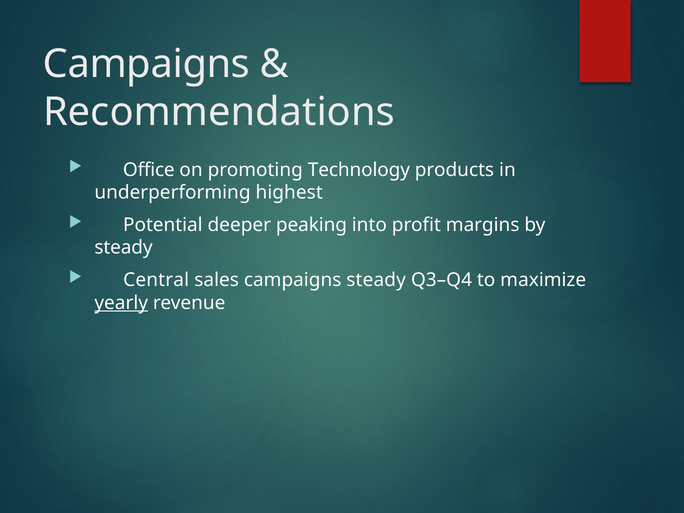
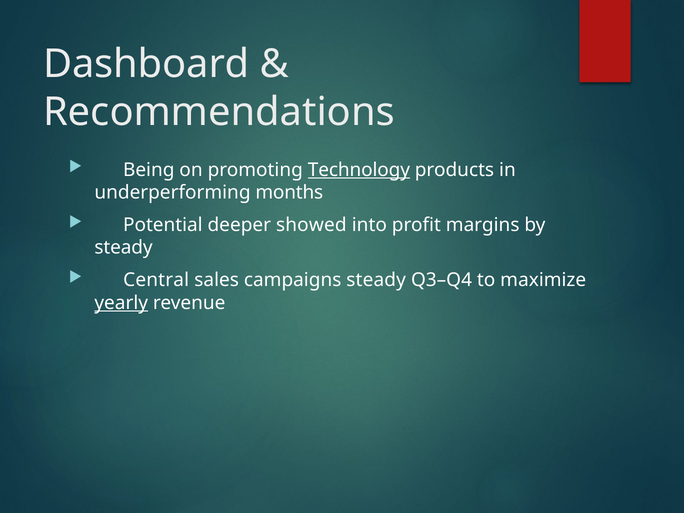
Campaigns at (146, 64): Campaigns -> Dashboard
Office: Office -> Being
Technology underline: none -> present
highest: highest -> months
peaking: peaking -> showed
